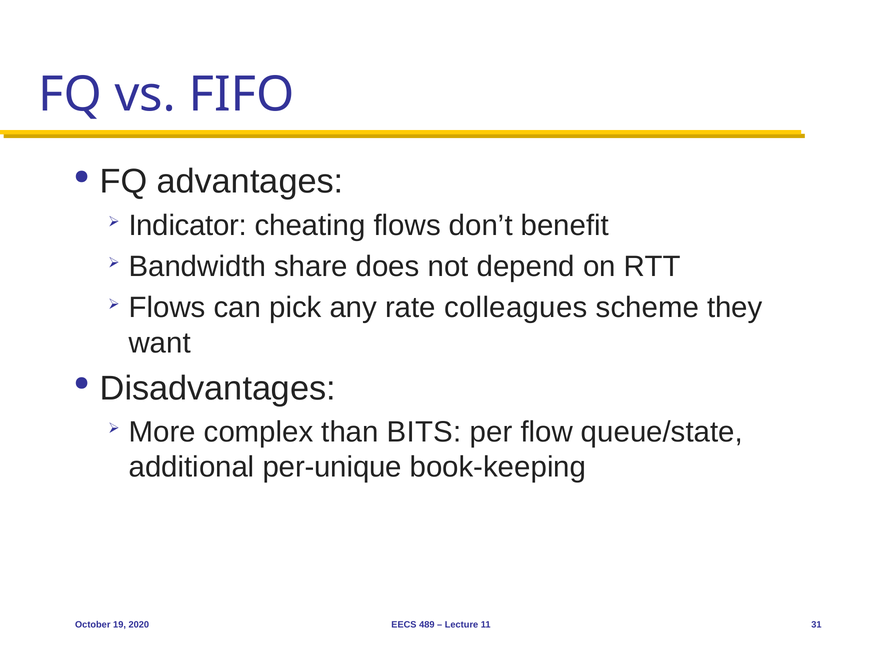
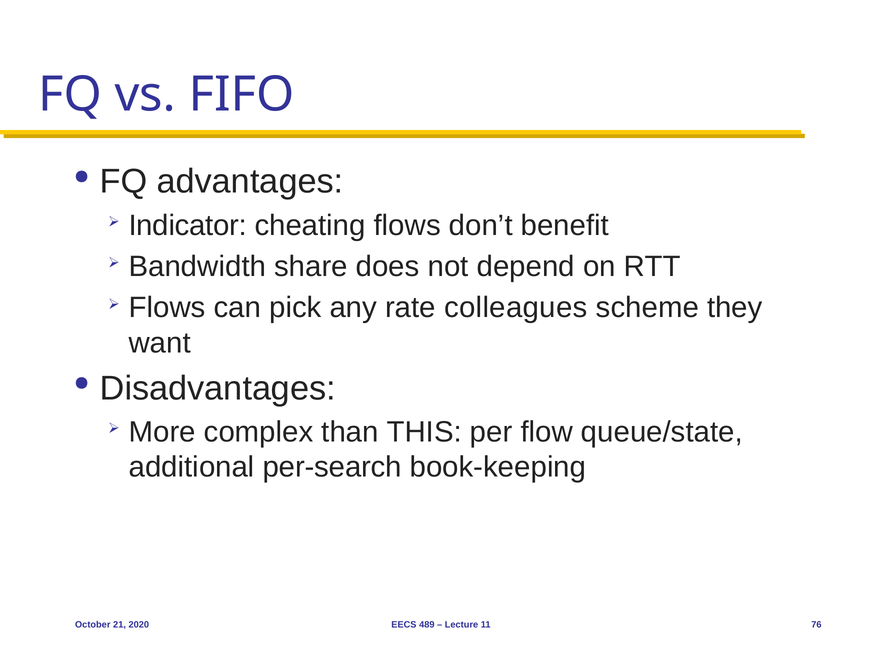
BITS: BITS -> THIS
per-unique: per-unique -> per-search
19: 19 -> 21
31: 31 -> 76
